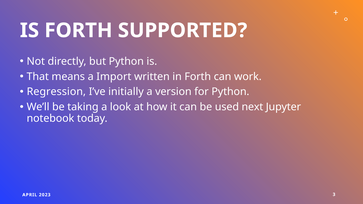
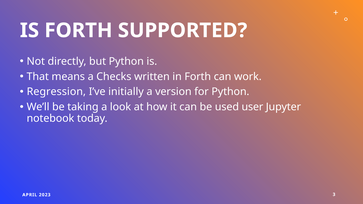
Import: Import -> Checks
next: next -> user
